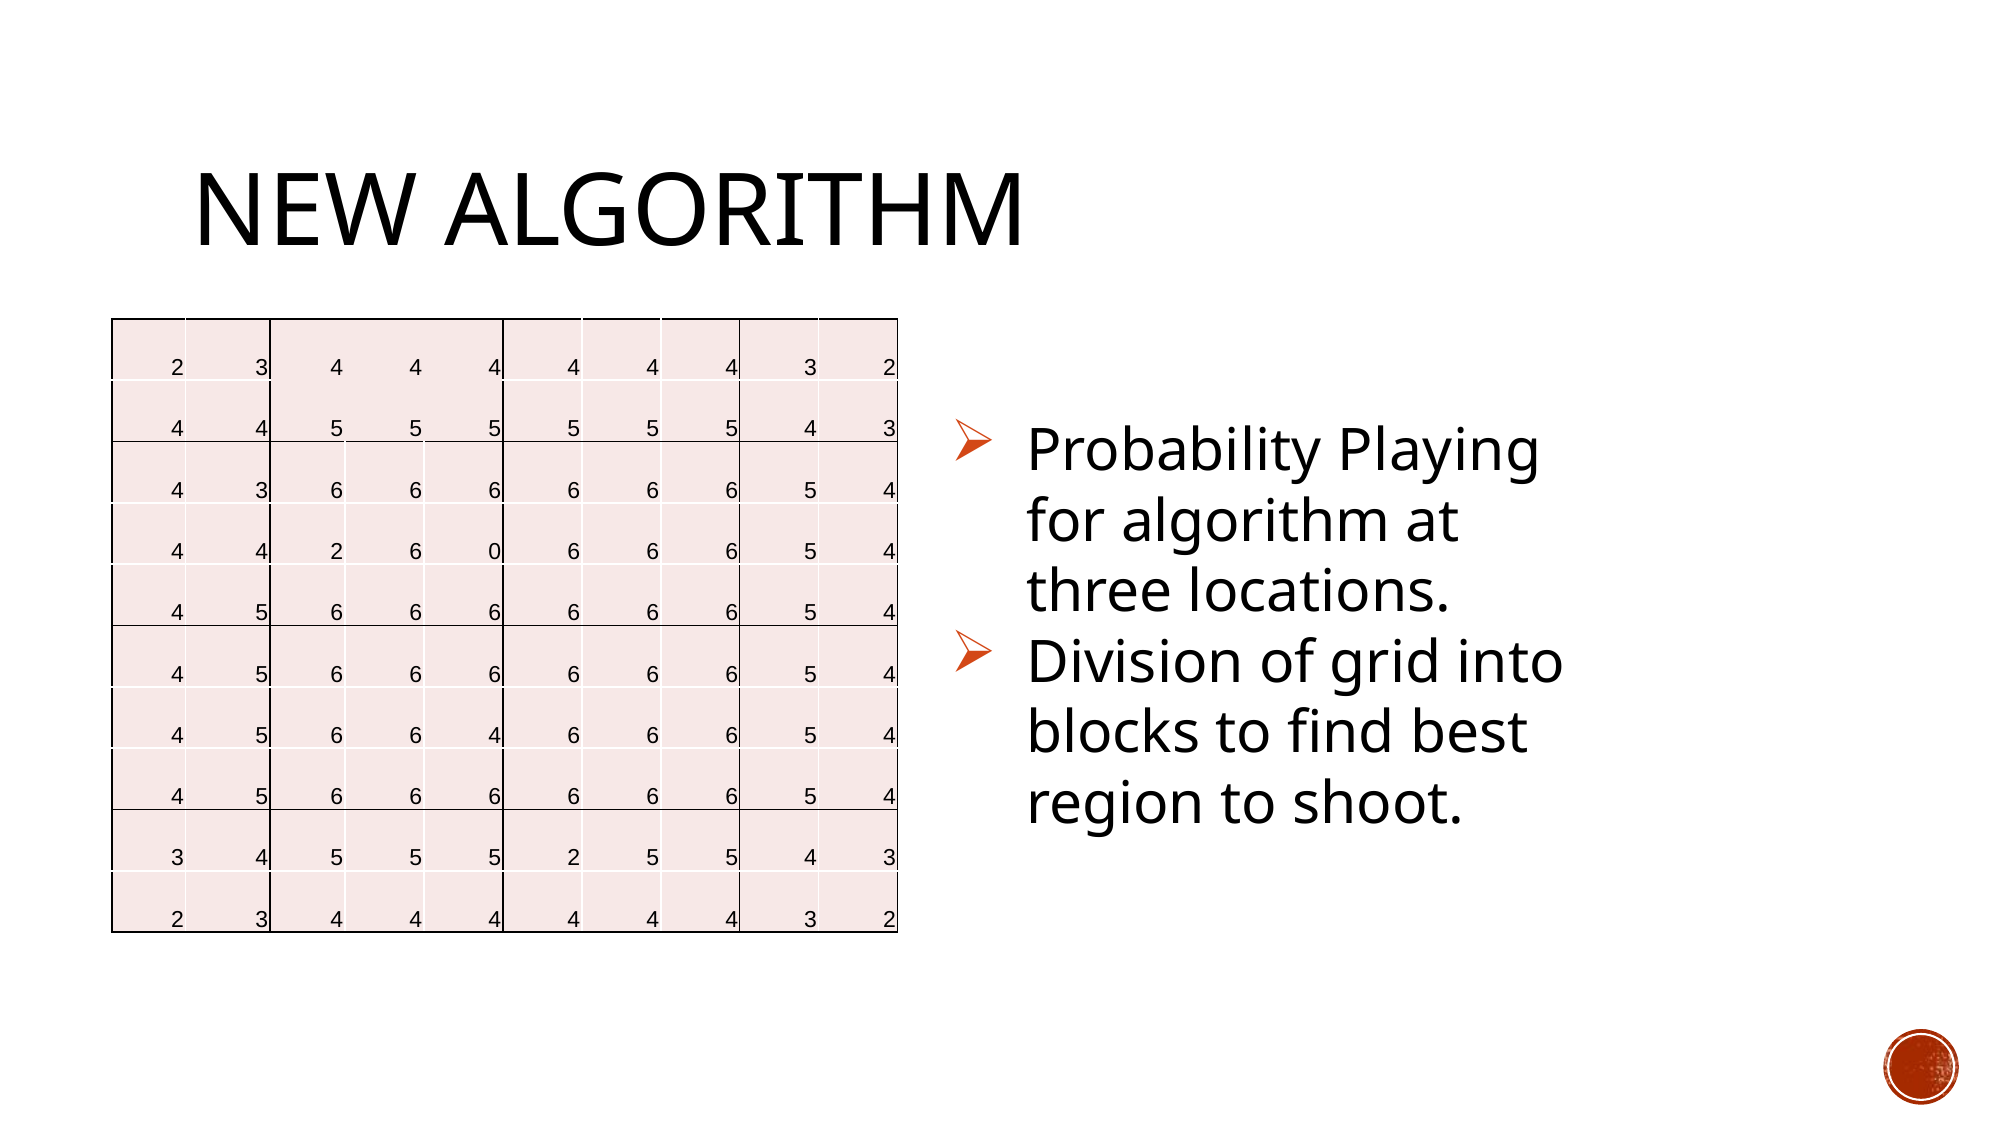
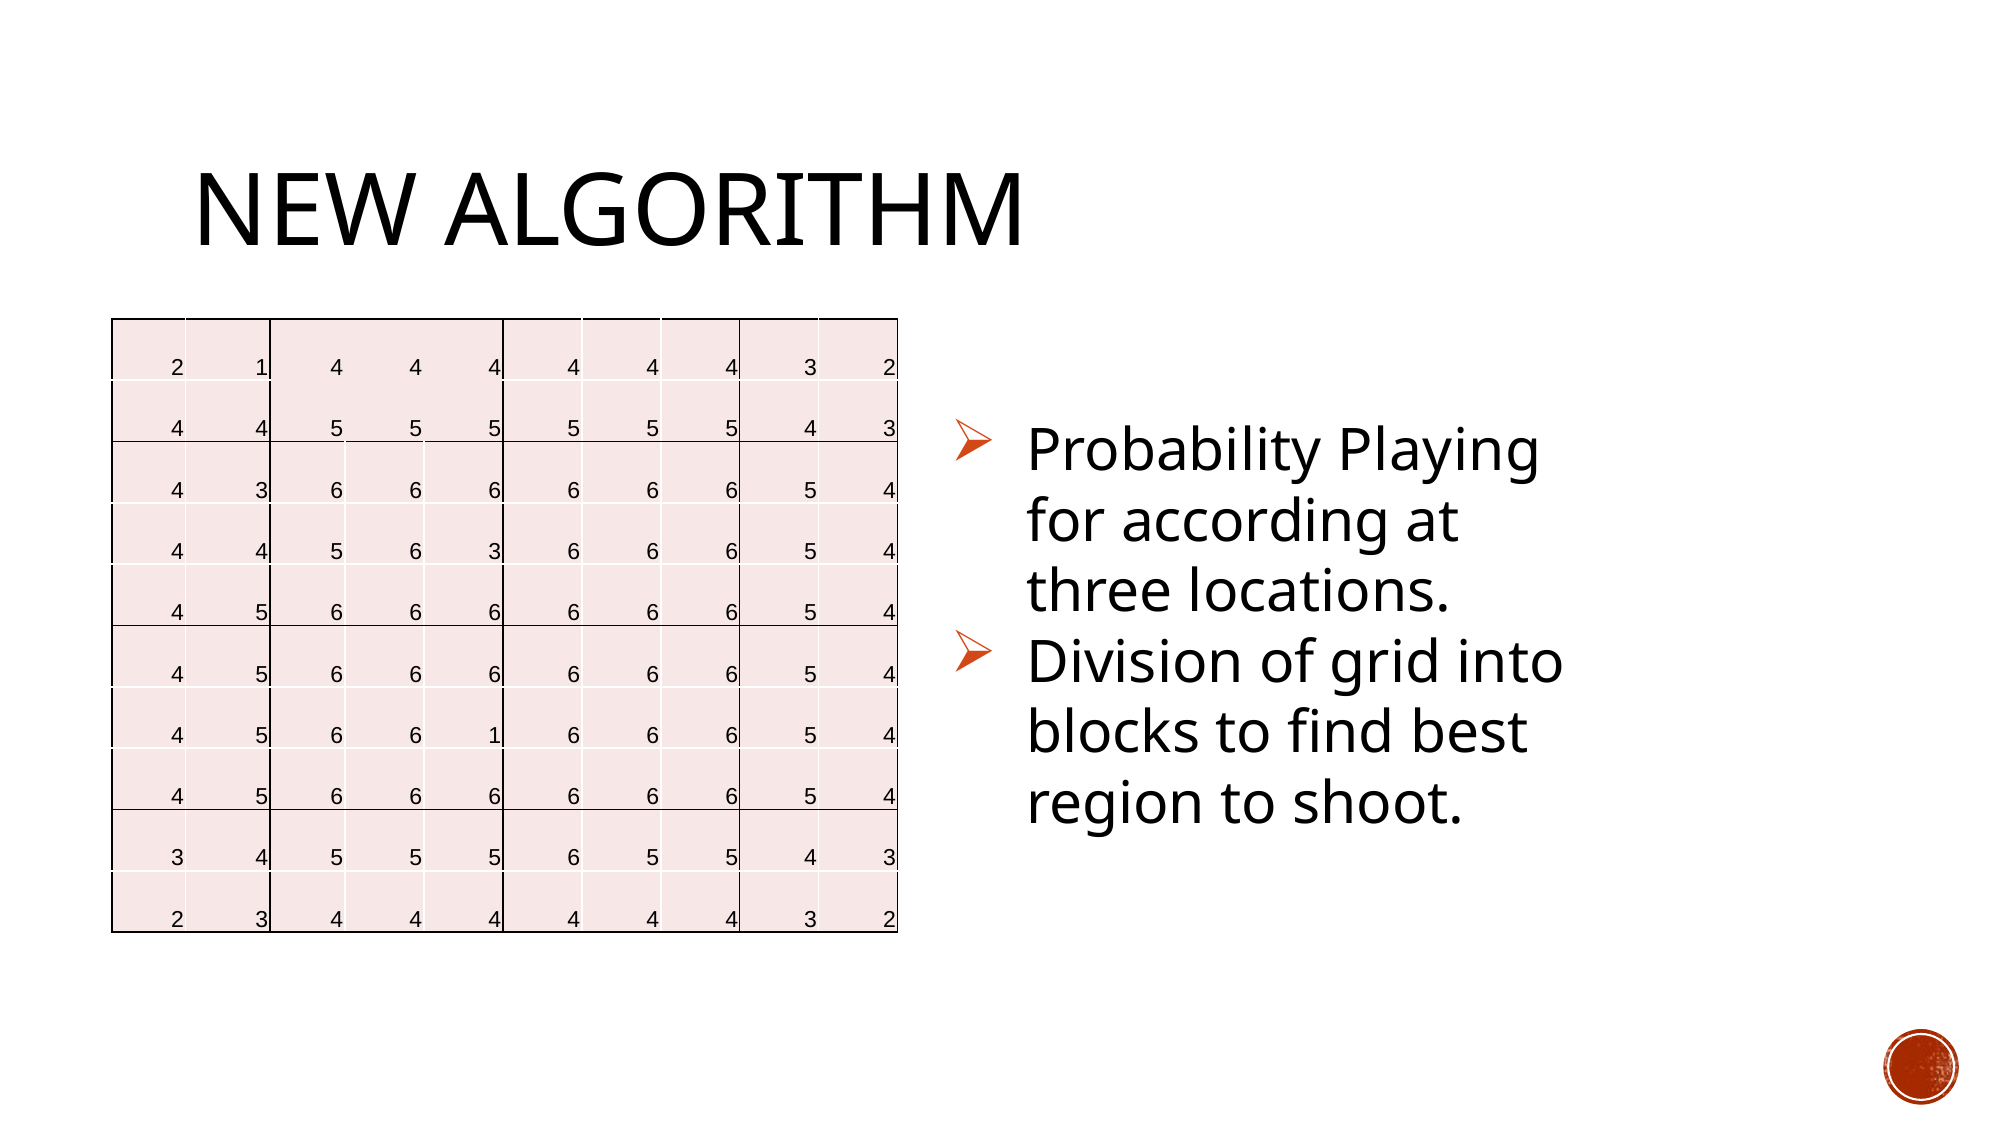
3 at (262, 368): 3 -> 1
for algorithm: algorithm -> according
2 at (337, 552): 2 -> 5
6 0: 0 -> 3
6 4: 4 -> 1
5 5 2: 2 -> 6
